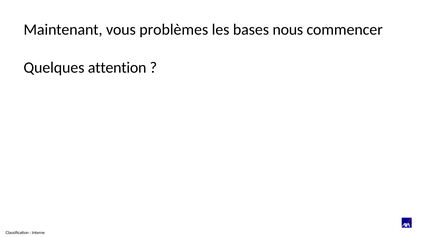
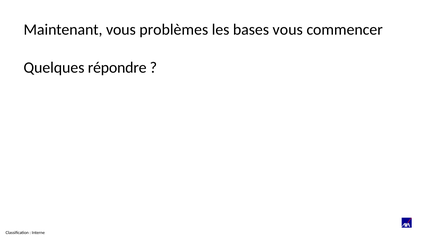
bases nous: nous -> vous
attention: attention -> répondre
